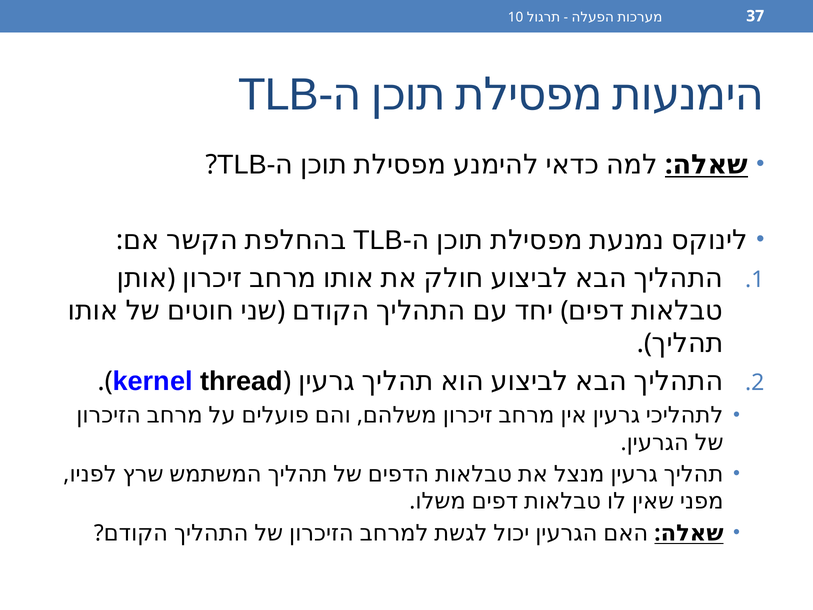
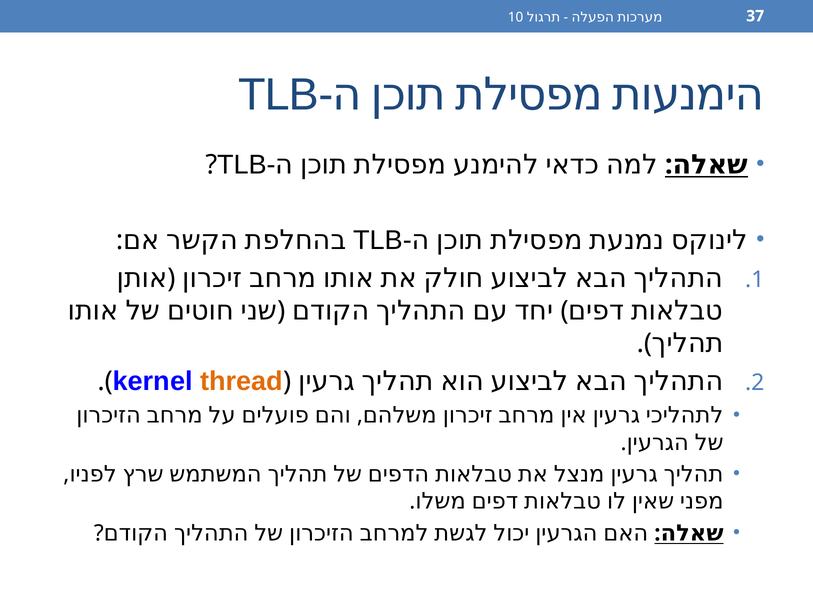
thread colour: black -> orange
